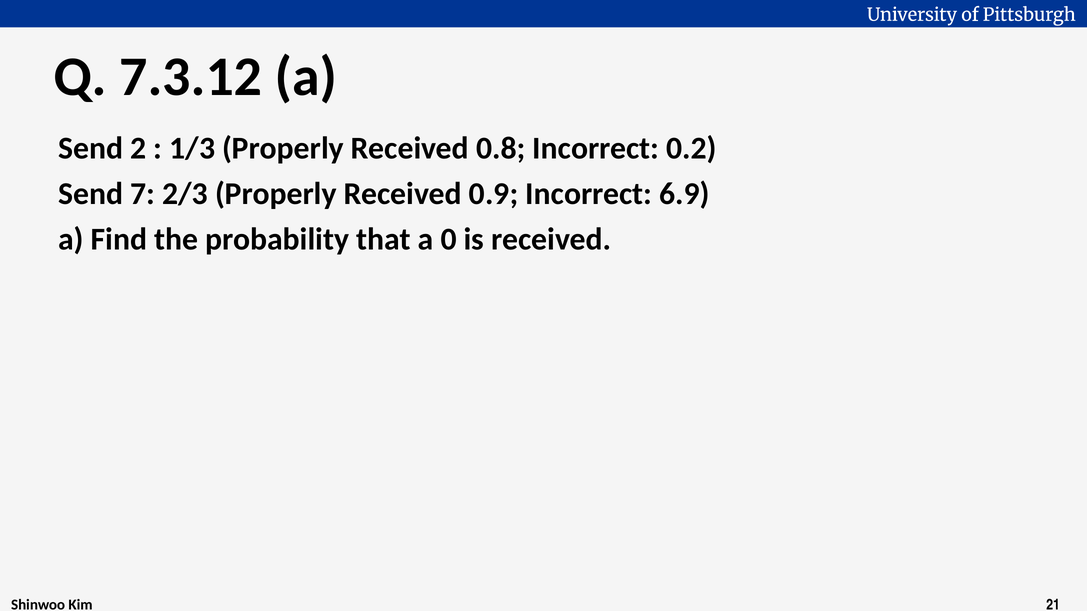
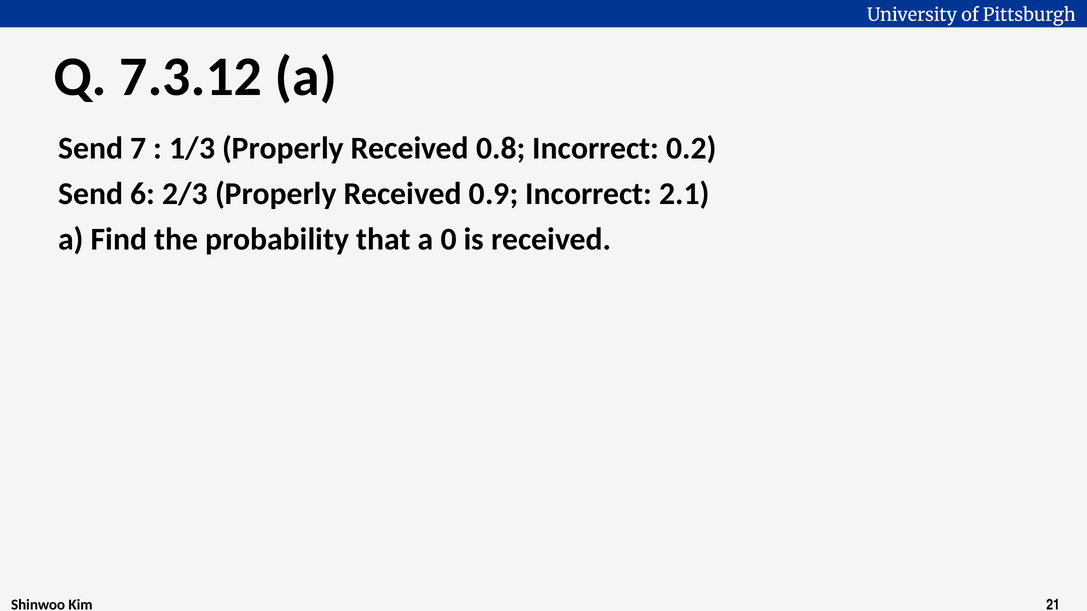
2: 2 -> 7
7: 7 -> 6
6.9: 6.9 -> 2.1
